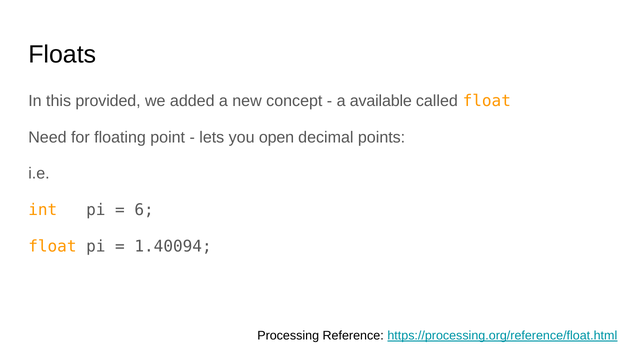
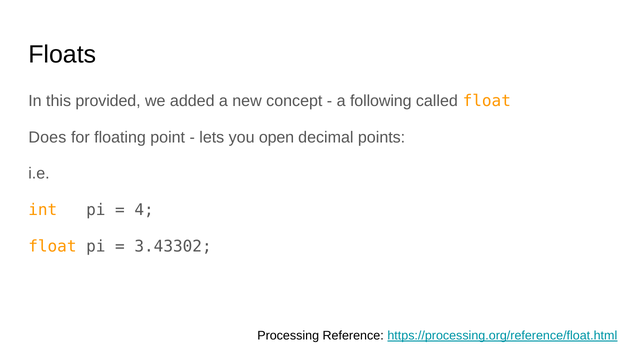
available: available -> following
Need: Need -> Does
6: 6 -> 4
1.40094: 1.40094 -> 3.43302
